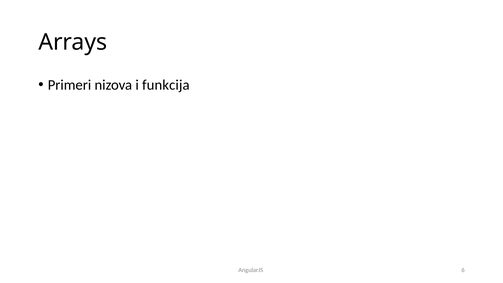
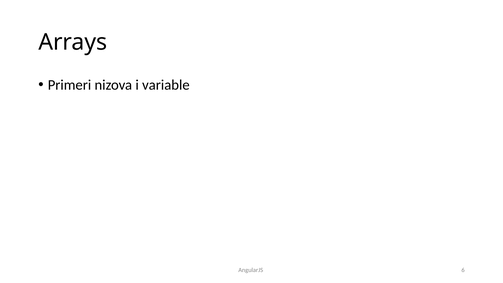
funkcija: funkcija -> variable
